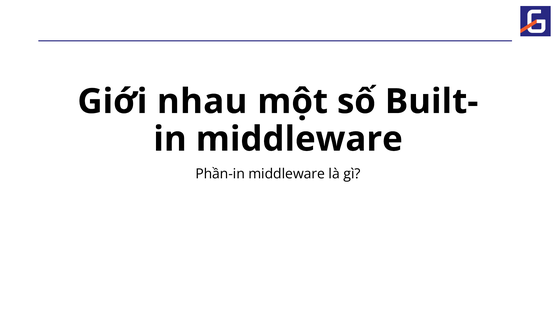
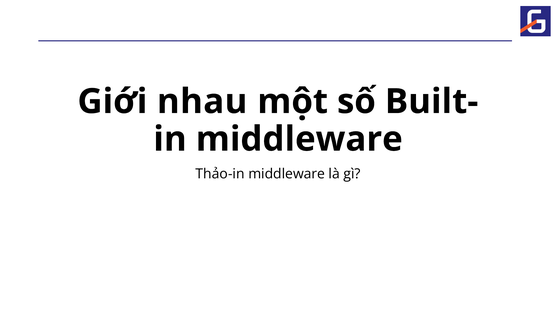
Phần-in: Phần-in -> Thảo-in
